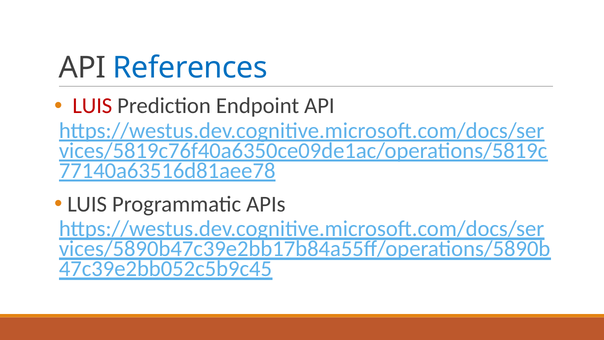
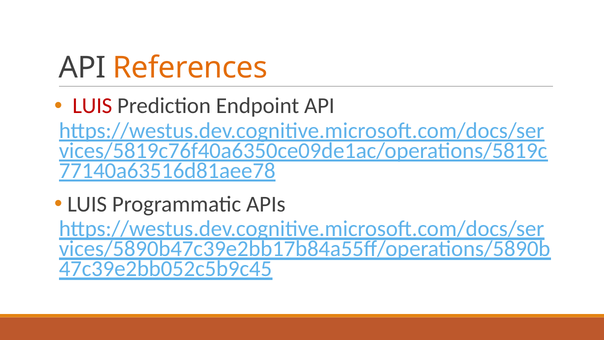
References colour: blue -> orange
